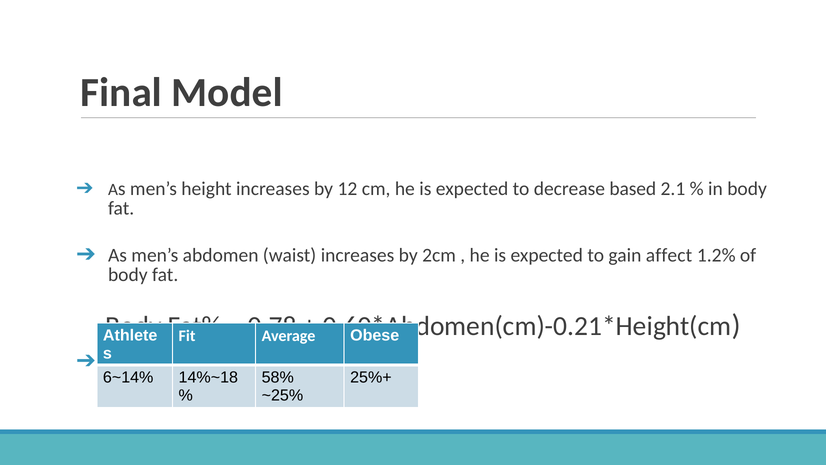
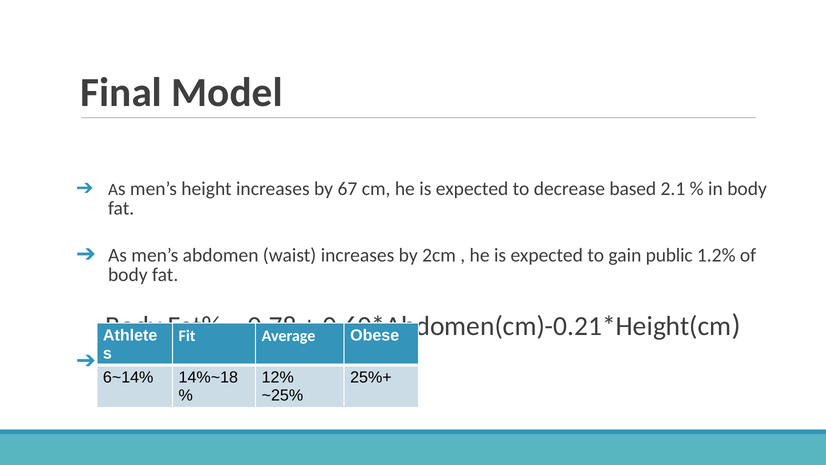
12: 12 -> 67
affect: affect -> public
58%: 58% -> 12%
